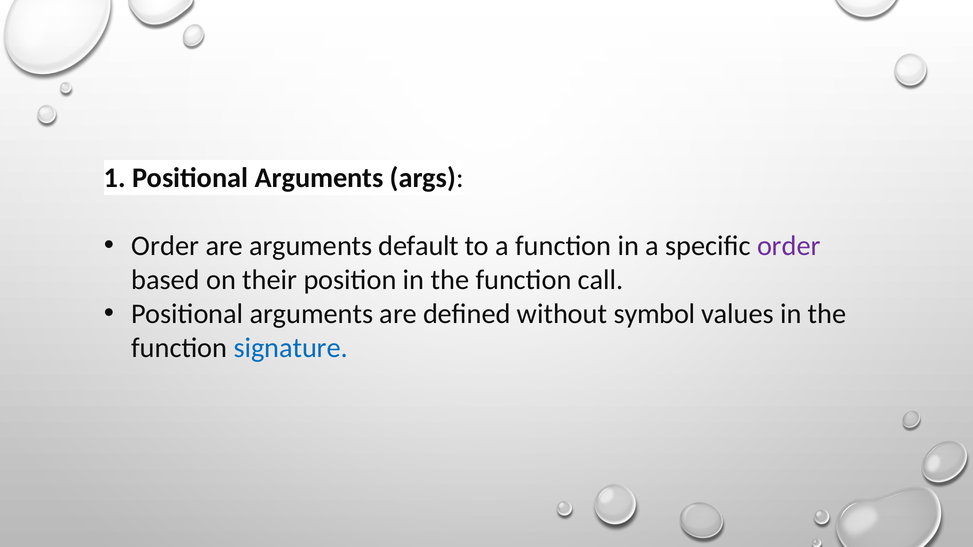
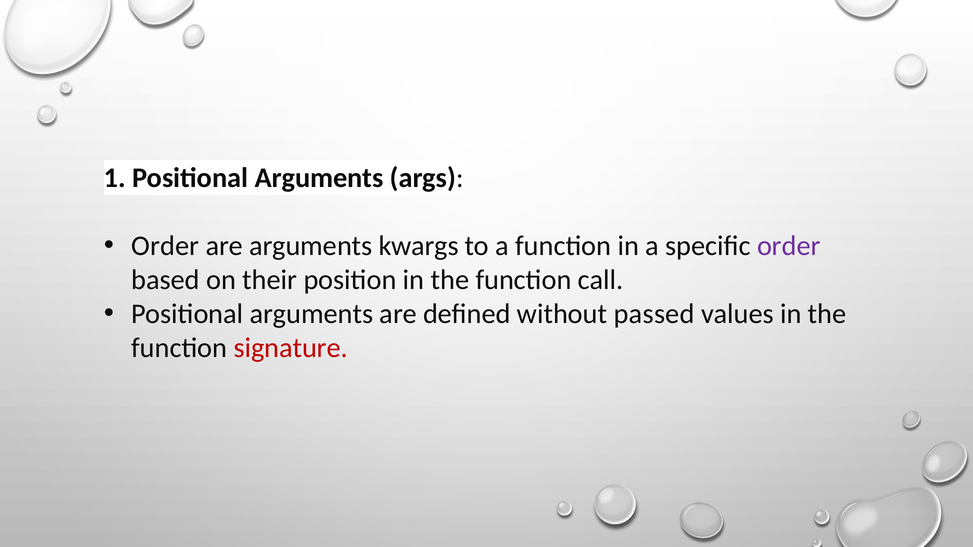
default: default -> kwargs
symbol: symbol -> passed
signature colour: blue -> red
